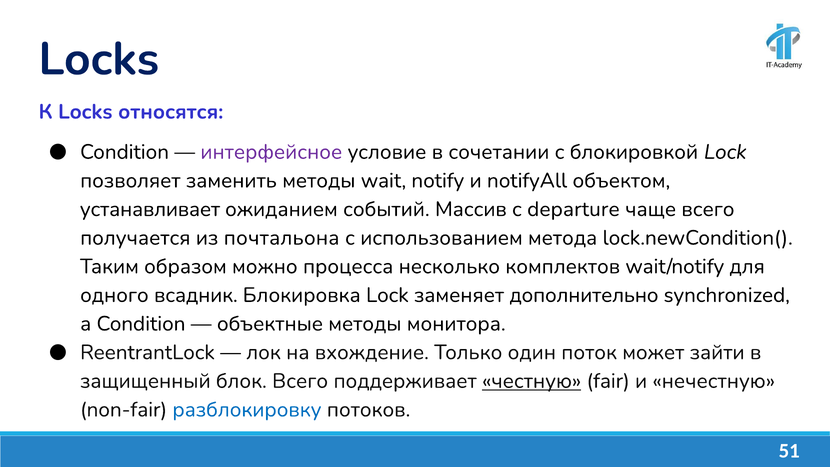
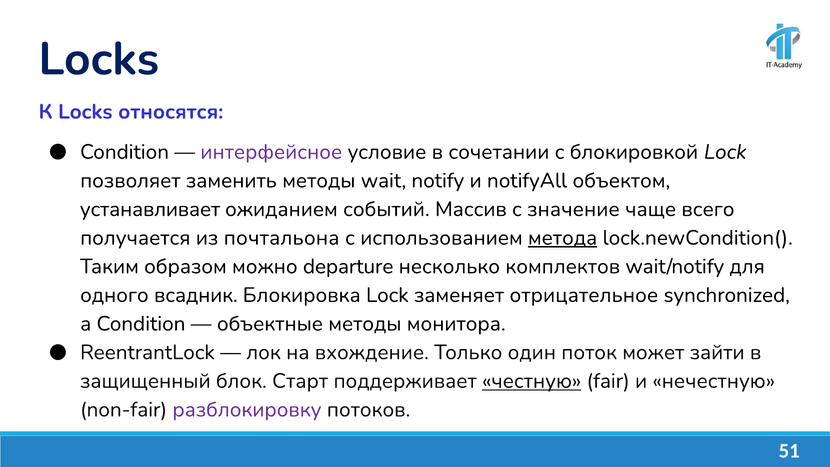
departure: departure -> значение
метода underline: none -> present
процесса: процесса -> departure
дополнительно: дополнительно -> отрицательное
блок Всего: Всего -> Старт
разблокировку colour: blue -> purple
